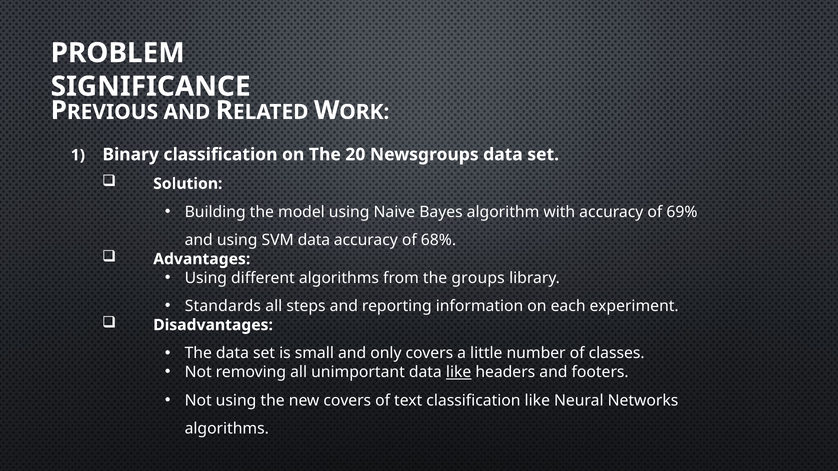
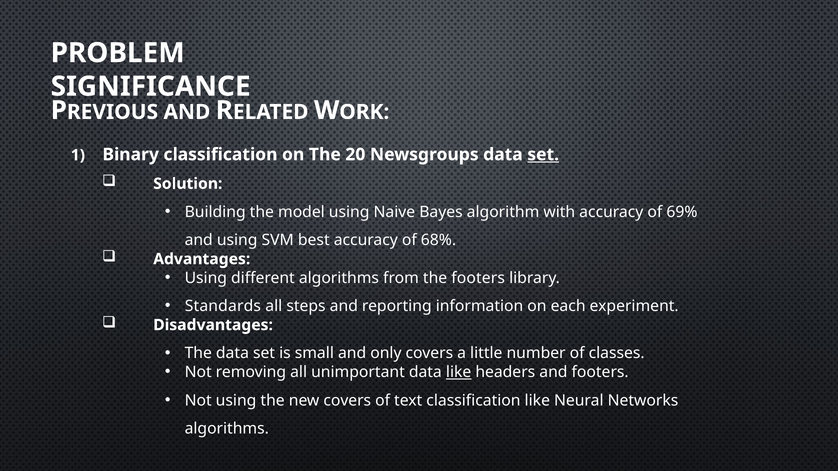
set at (543, 155) underline: none -> present
SVM data: data -> best
the groups: groups -> footers
